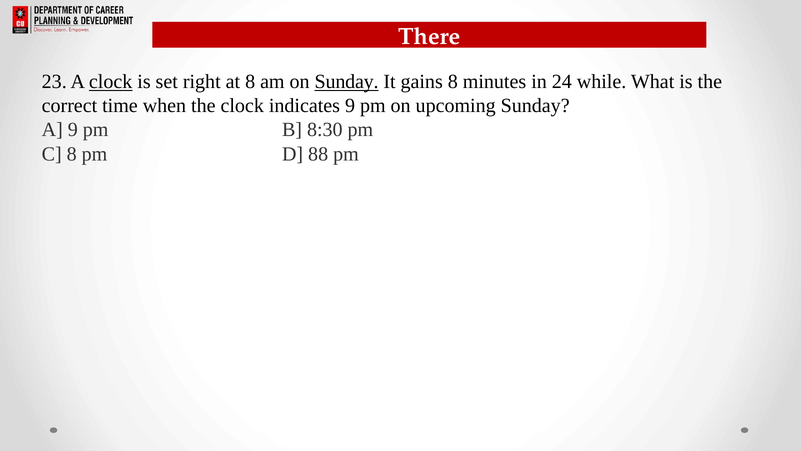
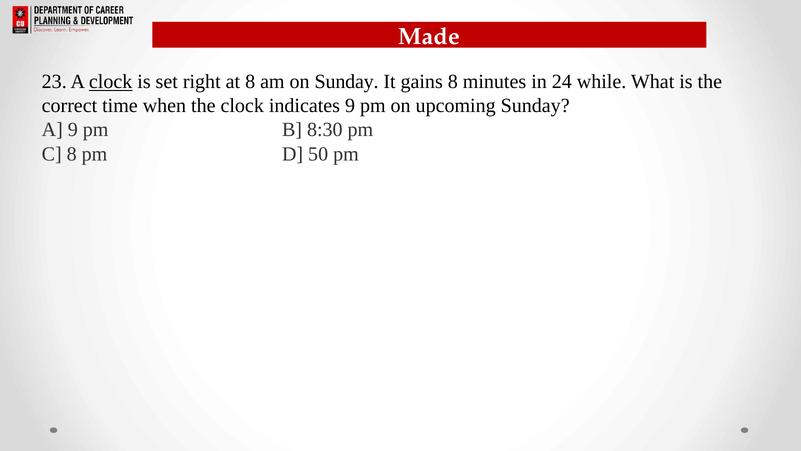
There: There -> Made
Sunday at (347, 82) underline: present -> none
88: 88 -> 50
